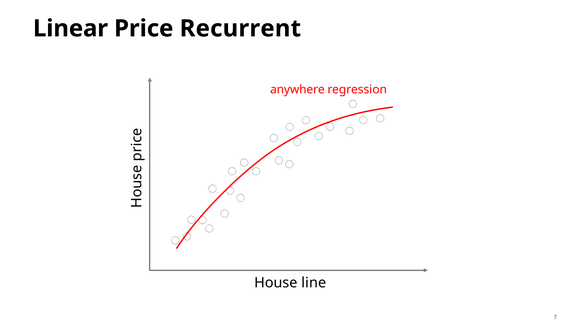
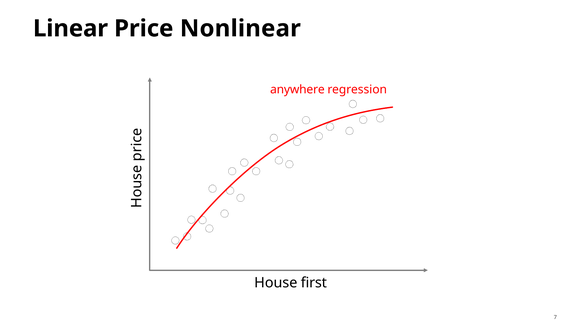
Recurrent: Recurrent -> Nonlinear
line: line -> first
